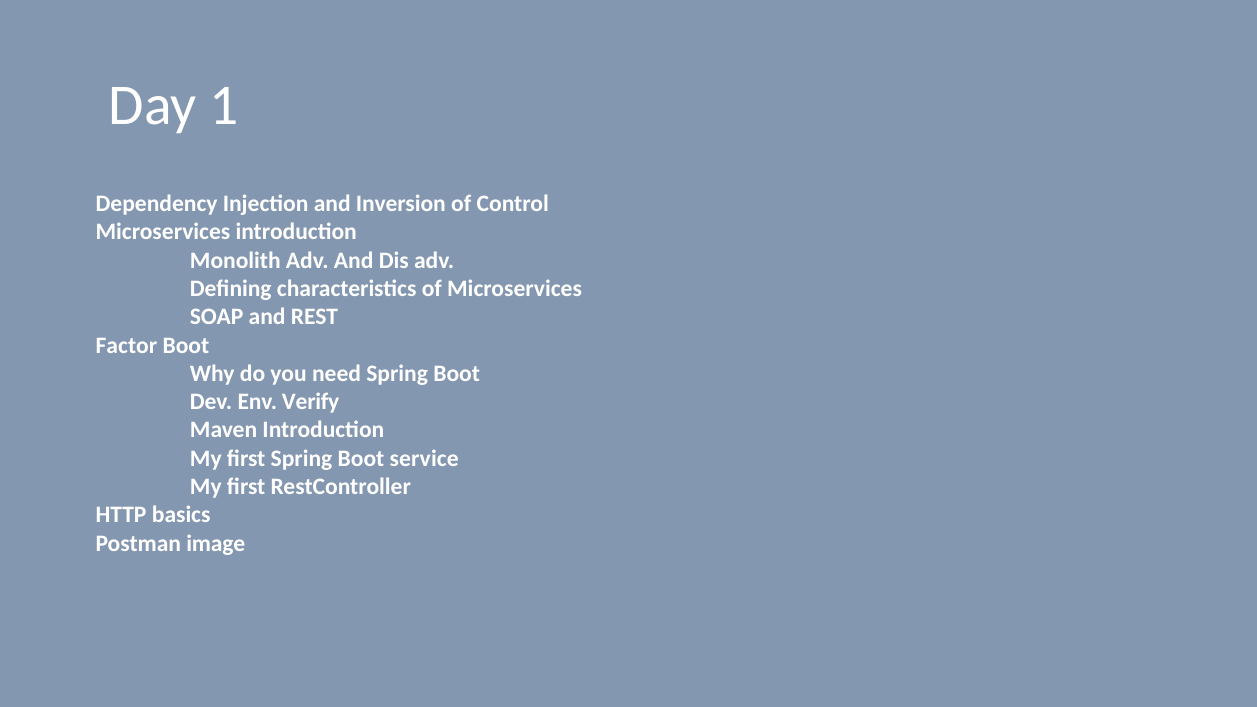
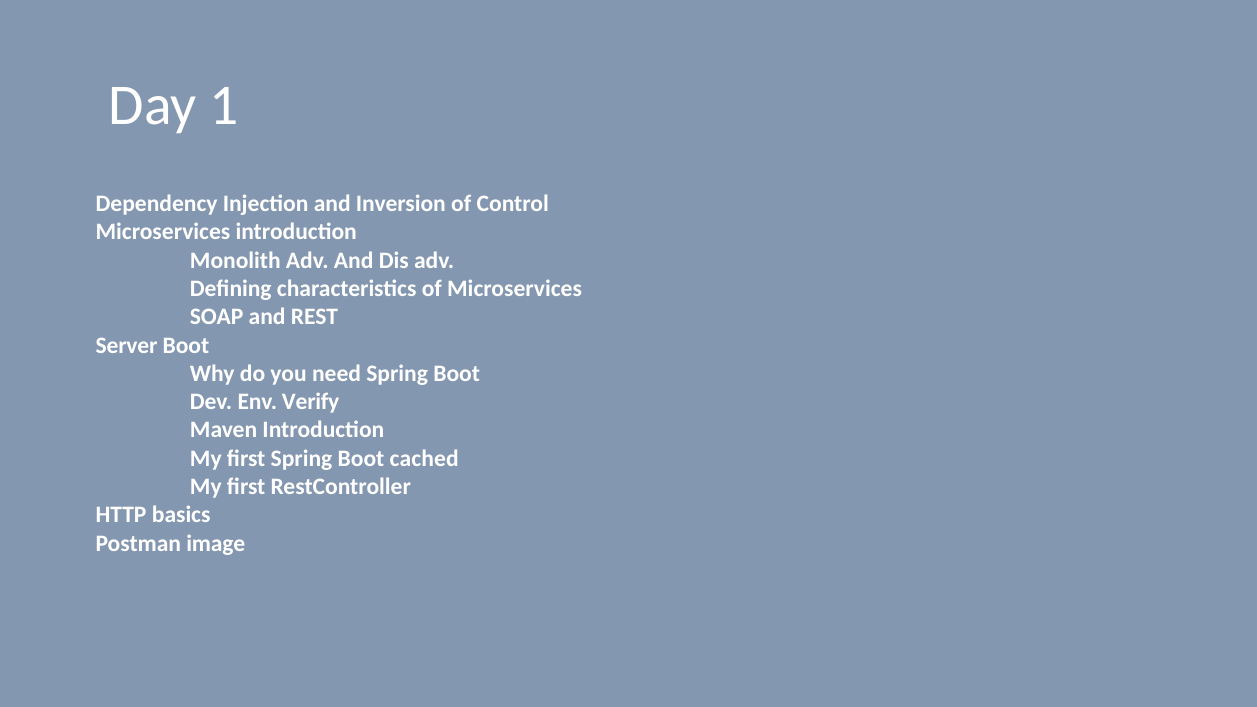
Factor: Factor -> Server
service: service -> cached
